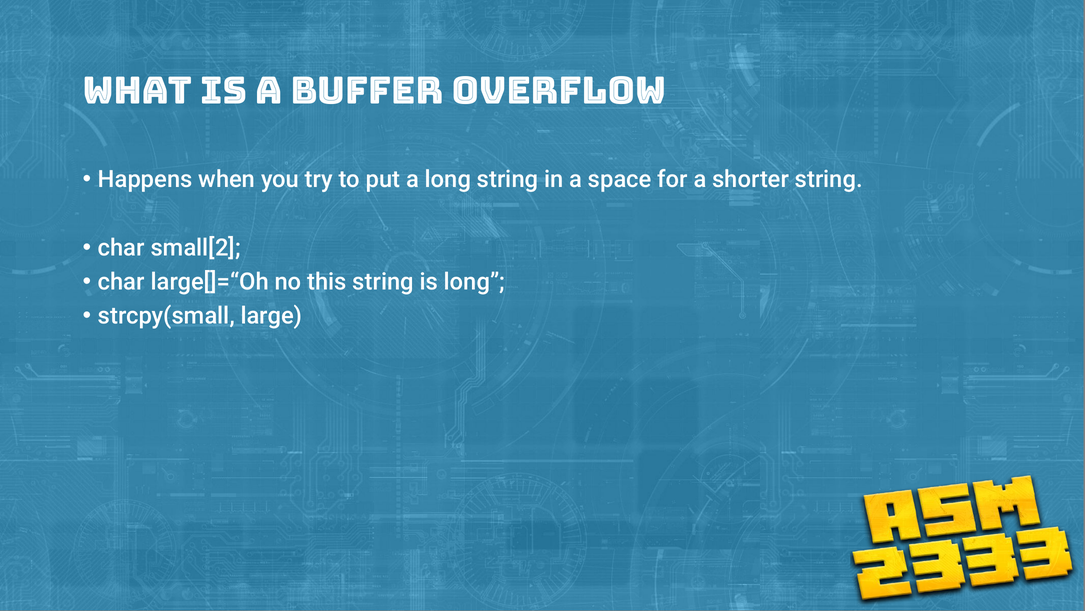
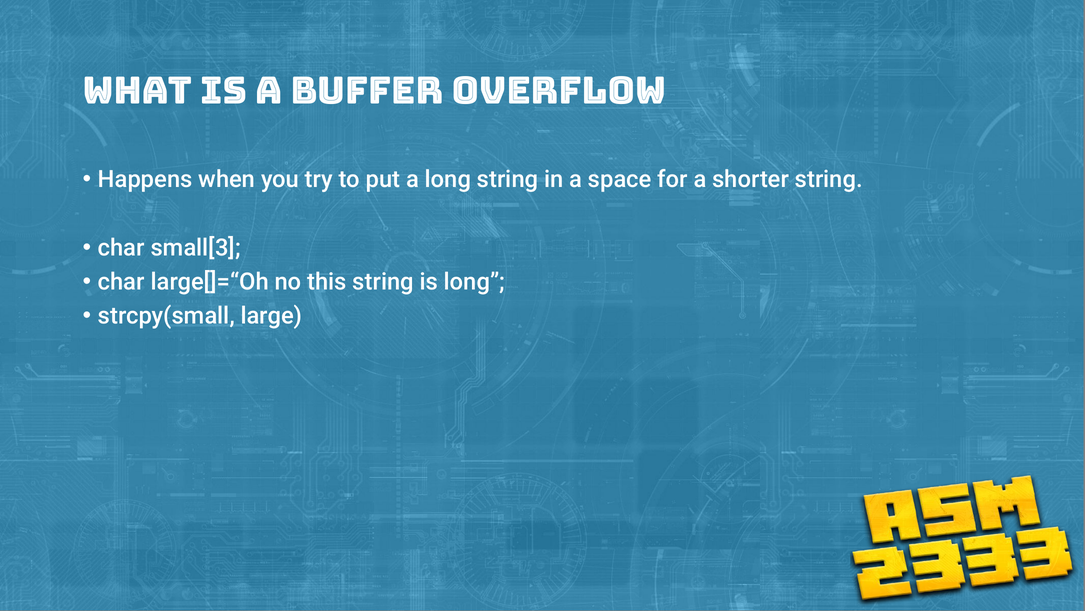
small[2: small[2 -> small[3
